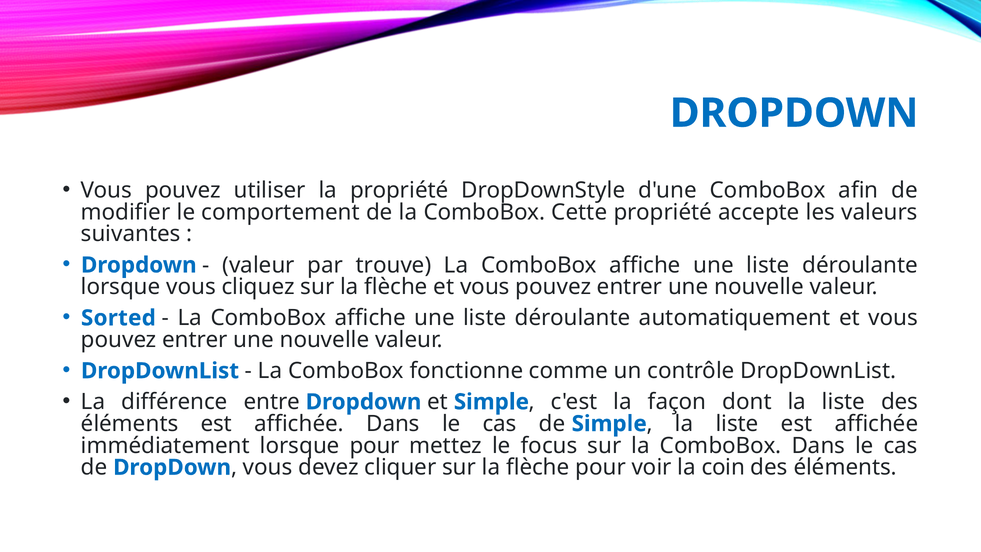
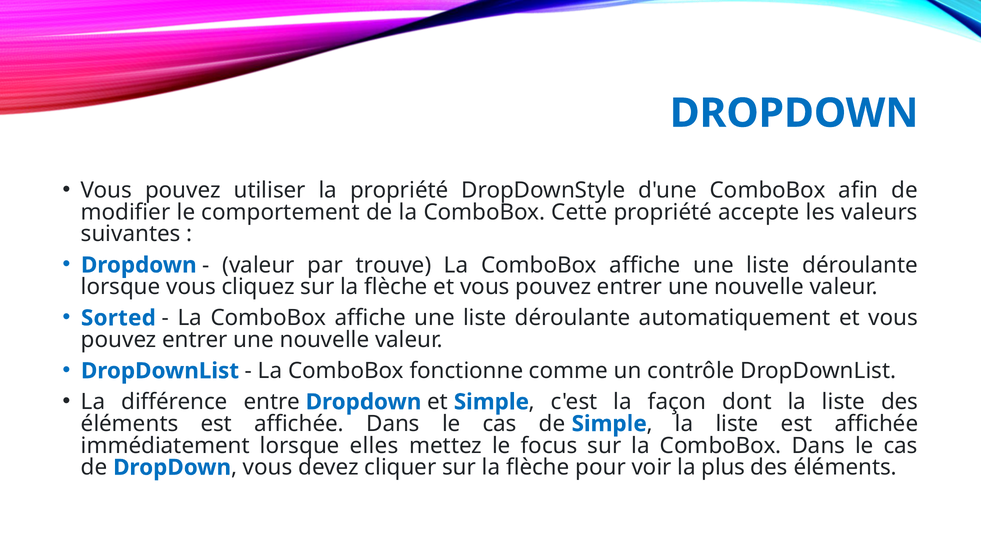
lorsque pour: pour -> elles
coin: coin -> plus
